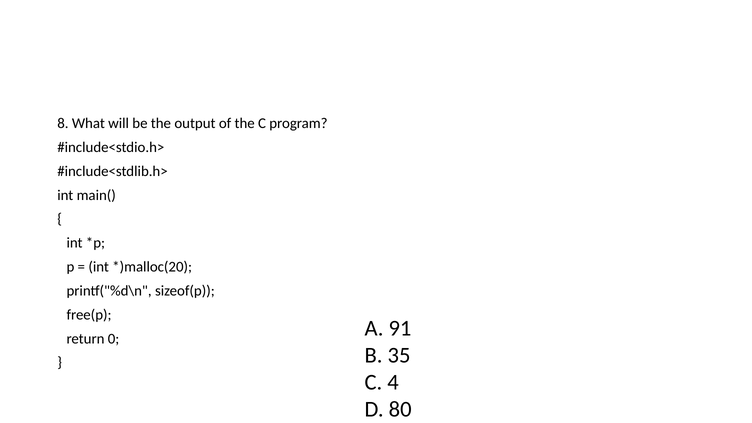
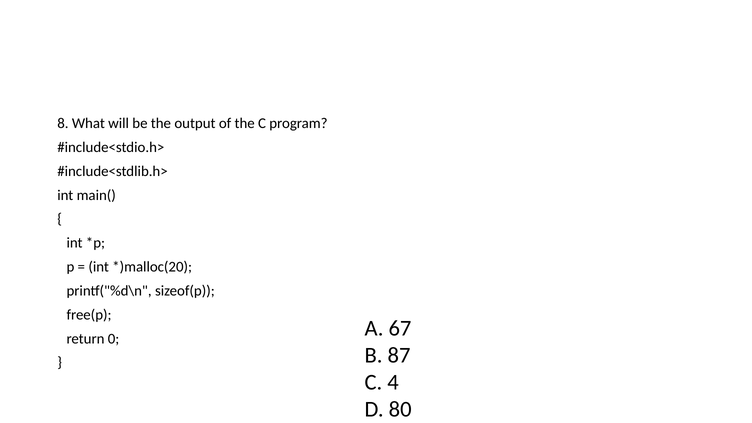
91: 91 -> 67
35: 35 -> 87
